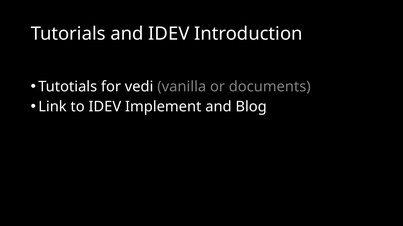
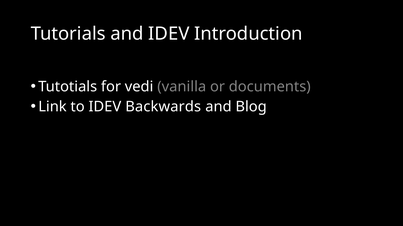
Implement: Implement -> Backwards
